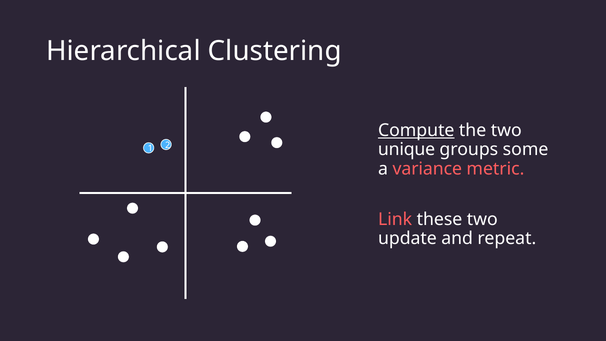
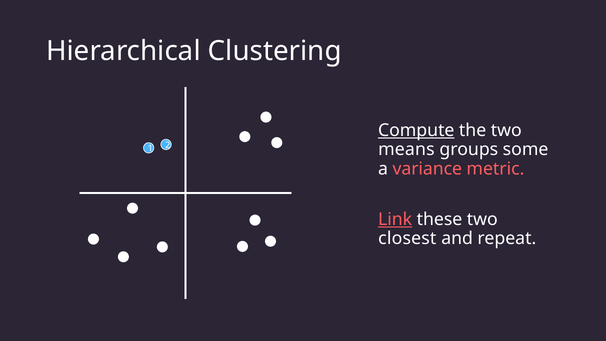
unique: unique -> means
Link underline: none -> present
update: update -> closest
